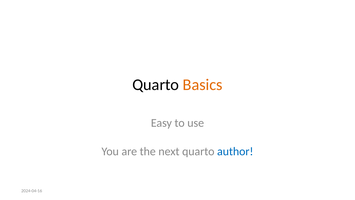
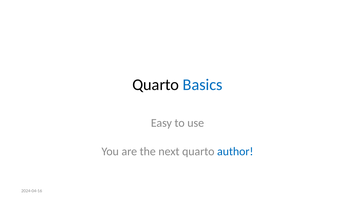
Basics colour: orange -> blue
